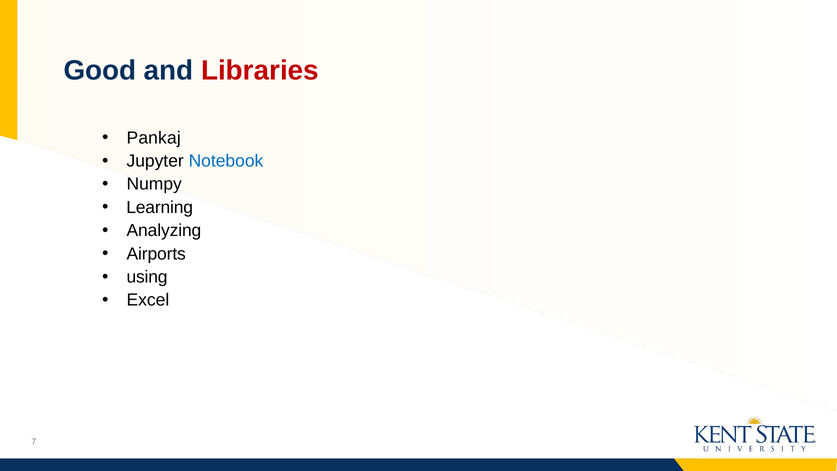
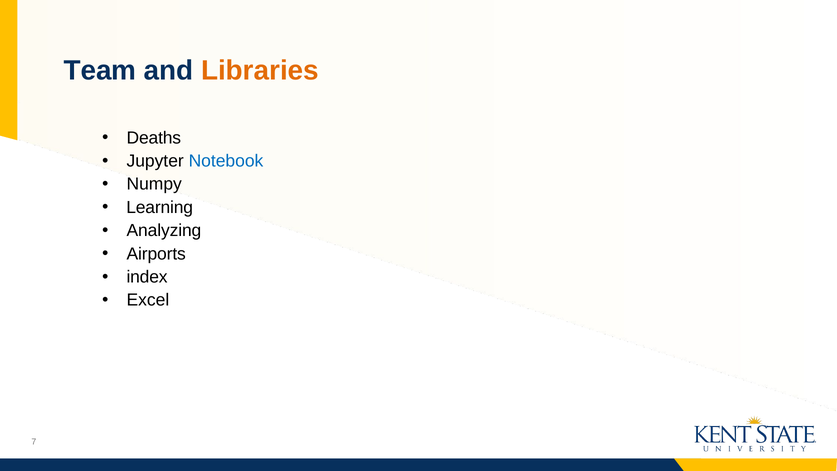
Good: Good -> Team
Libraries colour: red -> orange
Pankaj: Pankaj -> Deaths
using: using -> index
